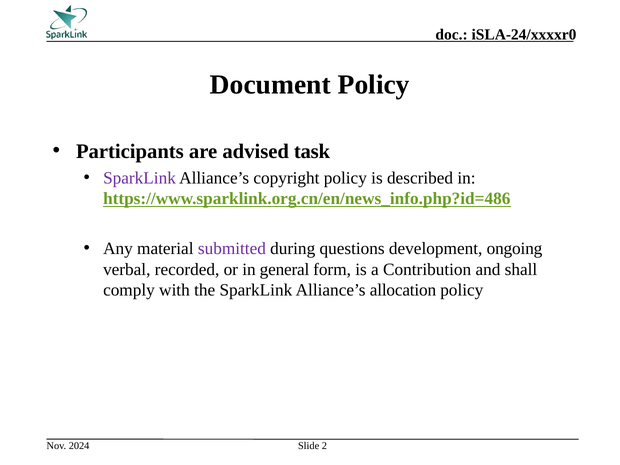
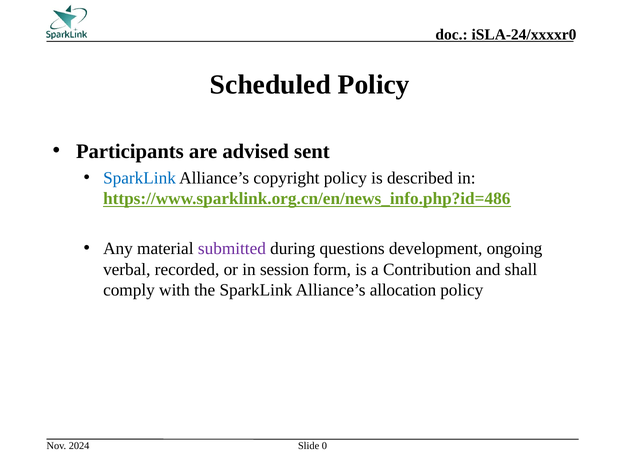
Document: Document -> Scheduled
task: task -> sent
SparkLink at (139, 178) colour: purple -> blue
general: general -> session
2: 2 -> 0
